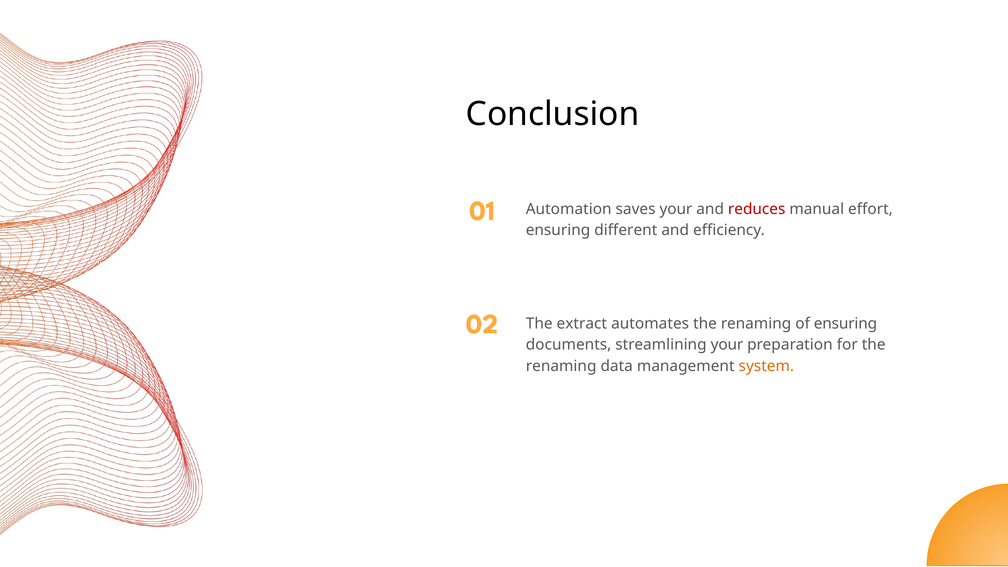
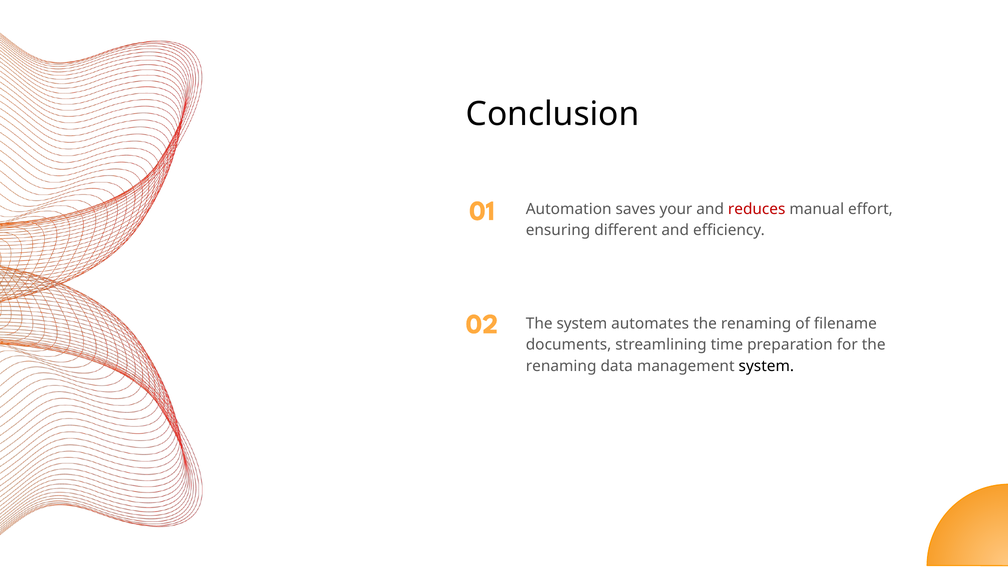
The extract: extract -> system
of ensuring: ensuring -> filename
streamlining your: your -> time
system at (766, 366) colour: orange -> black
